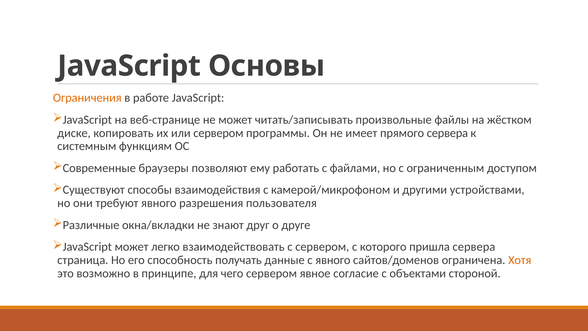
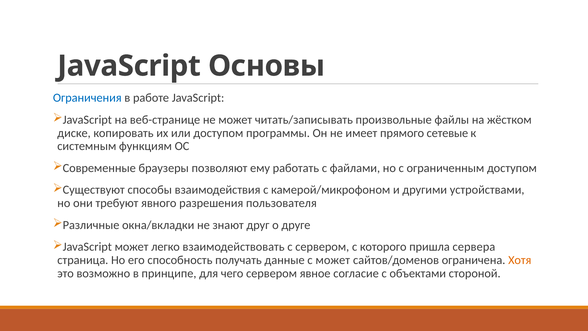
Ограничения colour: orange -> blue
или сервером: сервером -> доступом
прямого сервера: сервера -> сетевые
с явного: явного -> может
